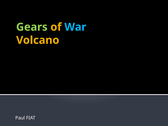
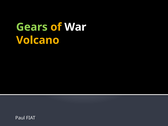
War colour: light blue -> white
